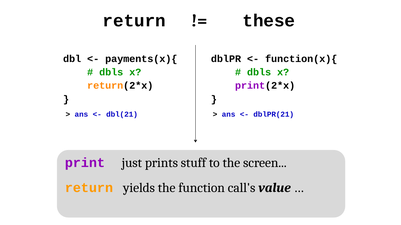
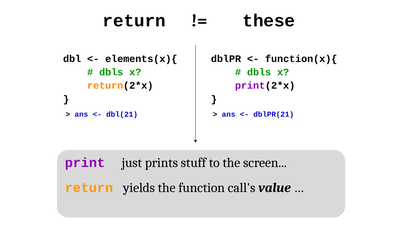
payments(x){: payments(x){ -> elements(x){
